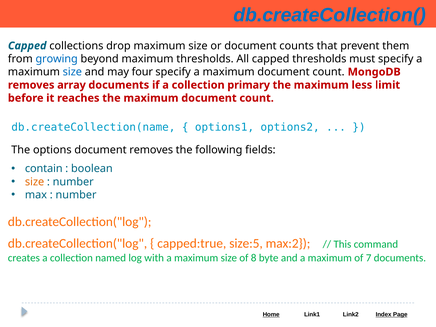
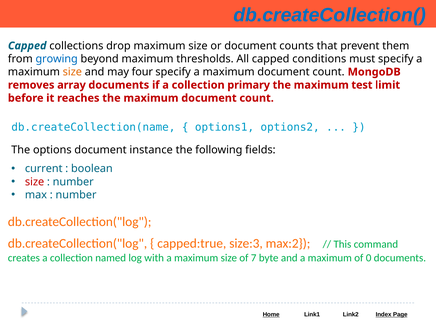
capped thresholds: thresholds -> conditions
size at (72, 72) colour: blue -> orange
less: less -> test
document removes: removes -> instance
contain: contain -> current
size at (35, 182) colour: orange -> red
size:5: size:5 -> size:3
8: 8 -> 7
7: 7 -> 0
